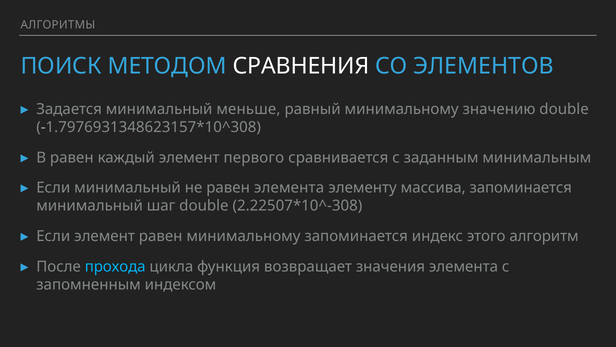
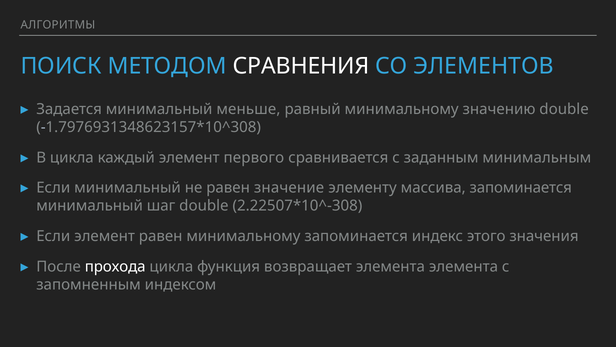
В равен: равен -> цикла
равен элемента: элемента -> значение
алгоритм: алгоритм -> значения
прохода colour: light blue -> white
возвращает значения: значения -> элемента
